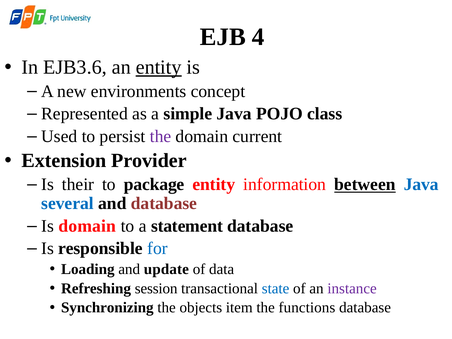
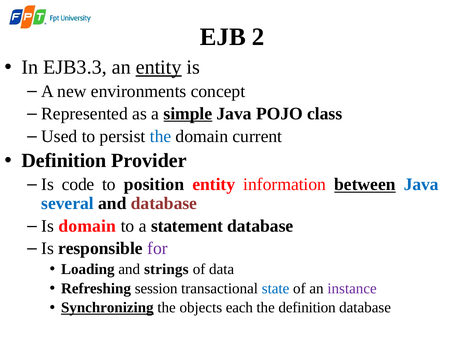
4: 4 -> 2
EJB3.6: EJB3.6 -> EJB3.3
simple underline: none -> present
the at (161, 136) colour: purple -> blue
Extension at (64, 161): Extension -> Definition
their: their -> code
package: package -> position
for colour: blue -> purple
update: update -> strings
Synchronizing underline: none -> present
item: item -> each
the functions: functions -> definition
